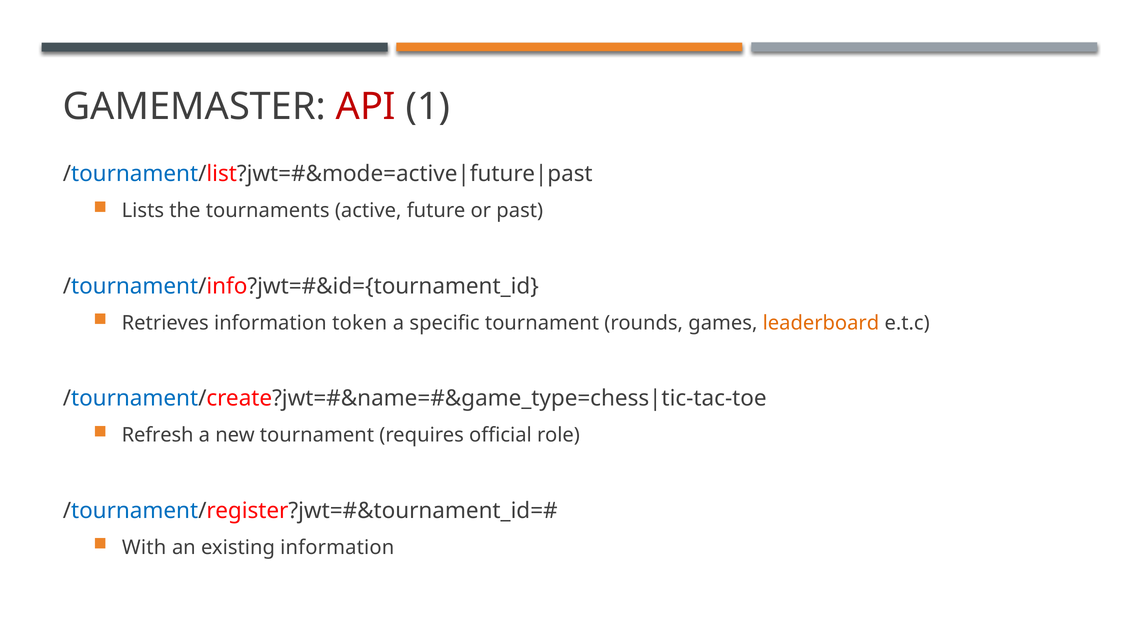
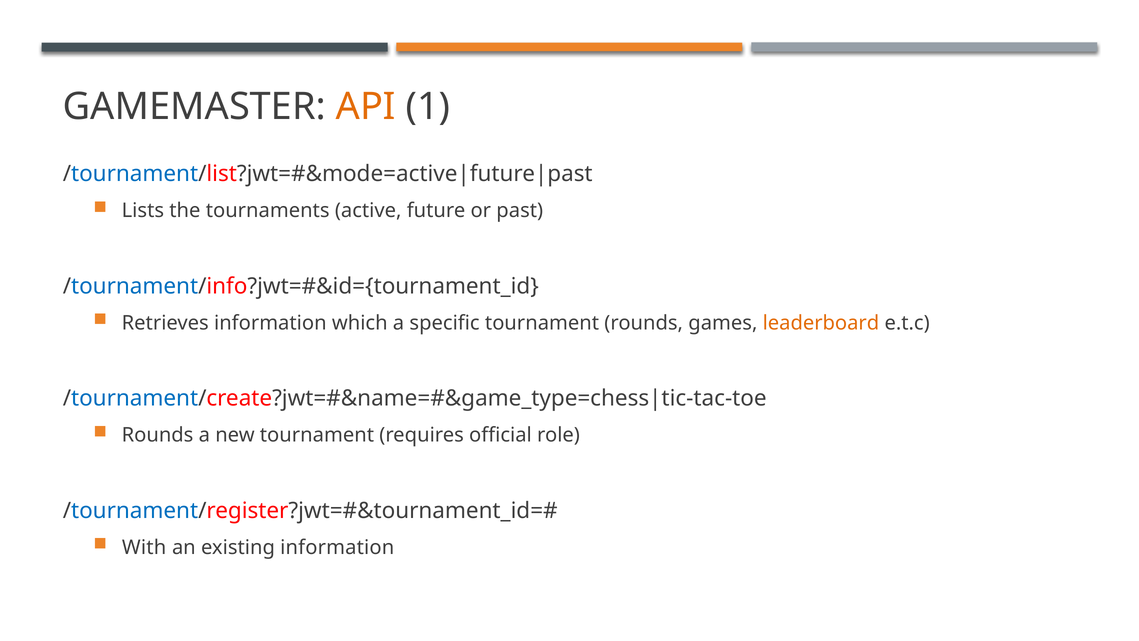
API colour: red -> orange
token: token -> which
Refresh at (158, 435): Refresh -> Rounds
